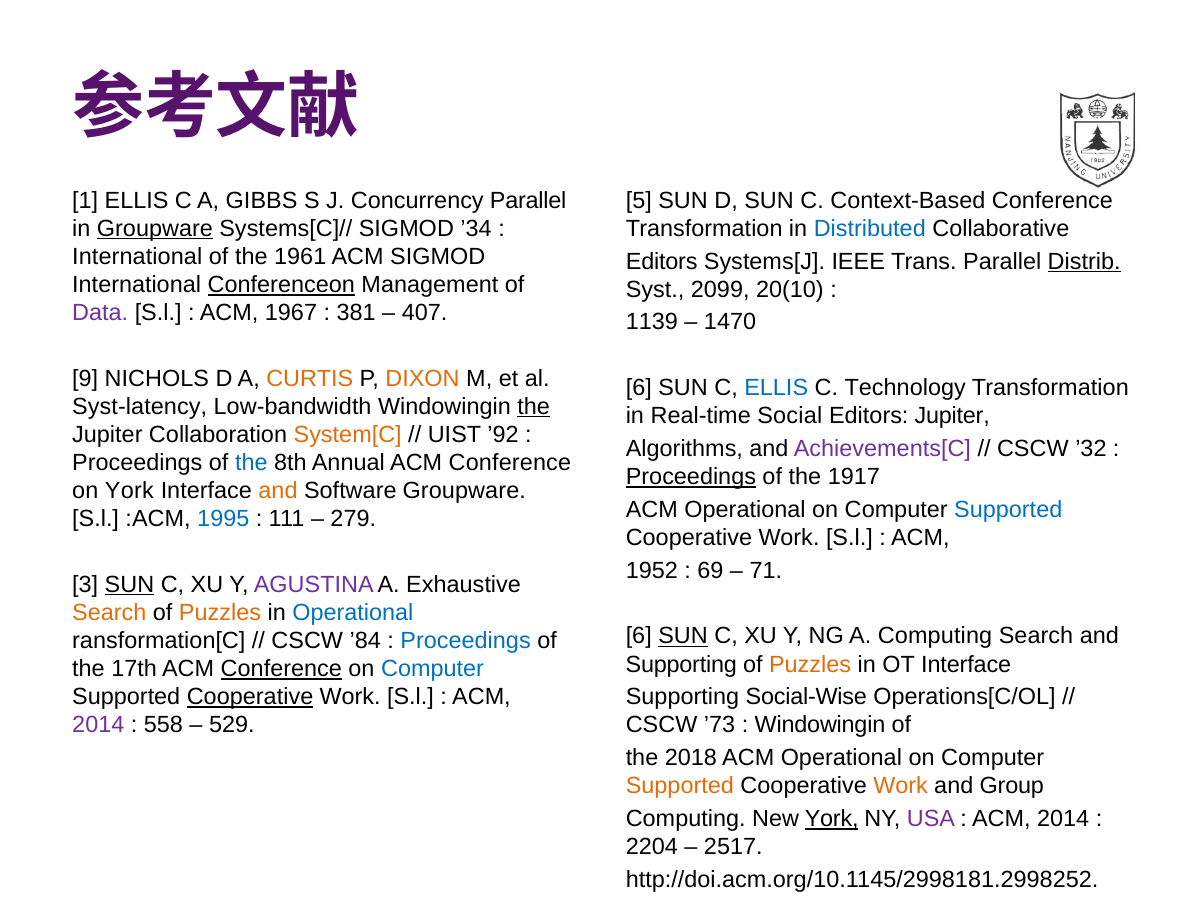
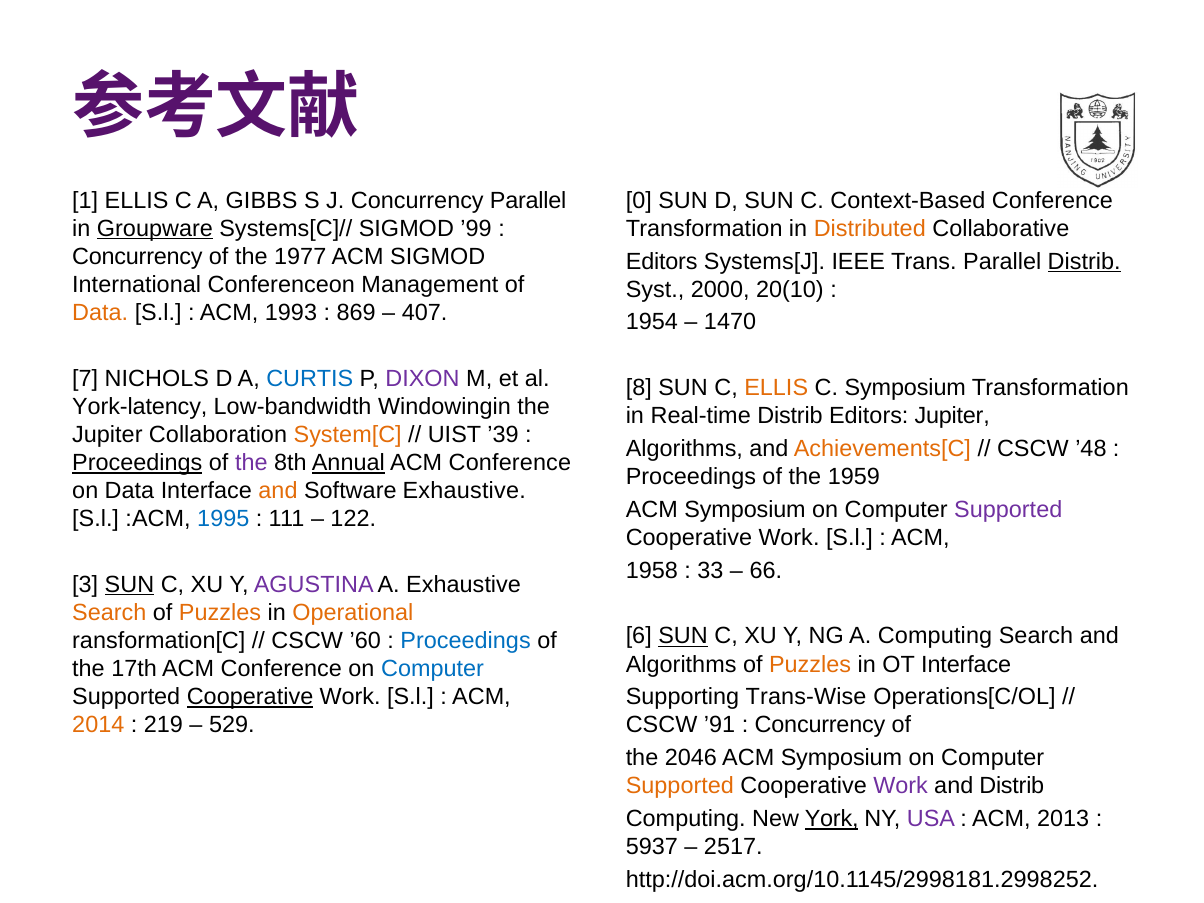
5: 5 -> 0
’34: ’34 -> ’99
Distributed colour: blue -> orange
International at (137, 257): International -> Concurrency
1961: 1961 -> 1977
Conferenceon underline: present -> none
2099: 2099 -> 2000
Data at (100, 313) colour: purple -> orange
1967: 1967 -> 1993
381: 381 -> 869
1139: 1139 -> 1954
9: 9 -> 7
CURTIS colour: orange -> blue
DIXON colour: orange -> purple
6 at (639, 388): 6 -> 8
ELLIS at (776, 388) colour: blue -> orange
C Technology: Technology -> Symposium
Syst-latency: Syst-latency -> York-latency
the at (534, 407) underline: present -> none
Real-time Social: Social -> Distrib
’92: ’92 -> ’39
Achievements[C colour: purple -> orange
’32: ’32 -> ’48
Proceedings at (137, 463) underline: none -> present
the at (251, 463) colour: blue -> purple
Annual underline: none -> present
Proceedings at (691, 477) underline: present -> none
1917: 1917 -> 1959
on York: York -> Data
Software Groupware: Groupware -> Exhaustive
Operational at (745, 510): Operational -> Symposium
Supported at (1008, 510) colour: blue -> purple
279: 279 -> 122
1952: 1952 -> 1958
69: 69 -> 33
71: 71 -> 66
Operational at (353, 613) colour: blue -> orange
’84: ’84 -> ’60
Supporting at (681, 664): Supporting -> Algorithms
Conference at (281, 669) underline: present -> none
Social-Wise: Social-Wise -> Trans-Wise
2014 at (98, 725) colour: purple -> orange
558: 558 -> 219
’73: ’73 -> ’91
Windowingin at (820, 725): Windowingin -> Concurrency
2018: 2018 -> 2046
Operational at (841, 758): Operational -> Symposium
Work at (901, 786) colour: orange -> purple
and Group: Group -> Distrib
2014 at (1063, 819): 2014 -> 2013
2204: 2204 -> 5937
